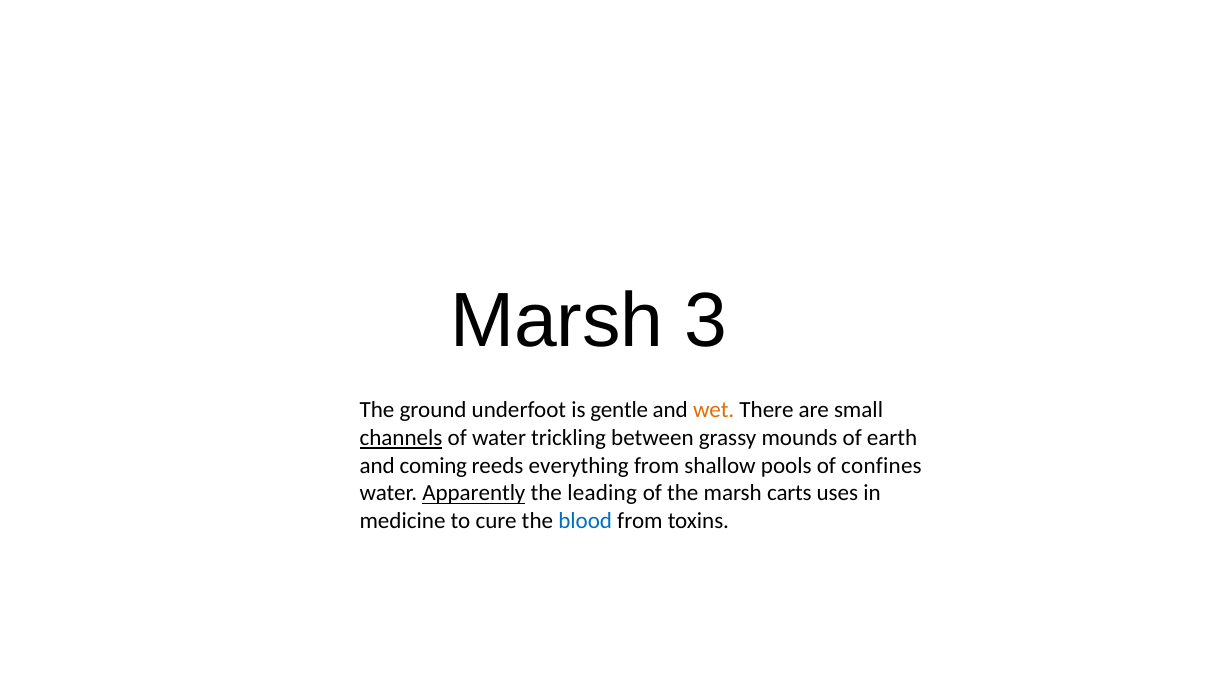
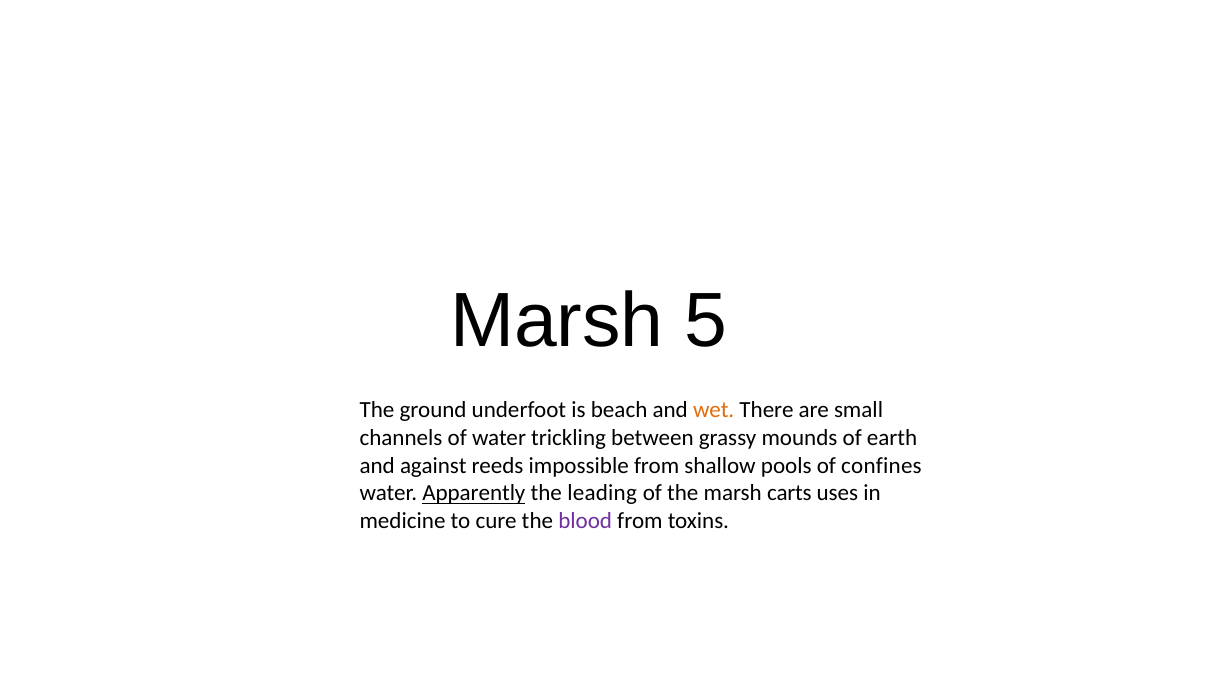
3: 3 -> 5
gentle: gentle -> beach
channels underline: present -> none
coming: coming -> against
everything: everything -> impossible
blood colour: blue -> purple
